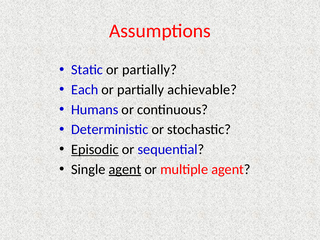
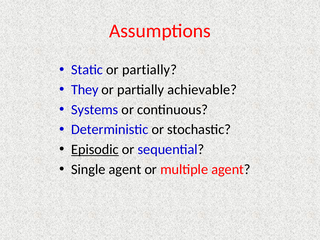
Each: Each -> They
Humans: Humans -> Systems
agent at (125, 169) underline: present -> none
